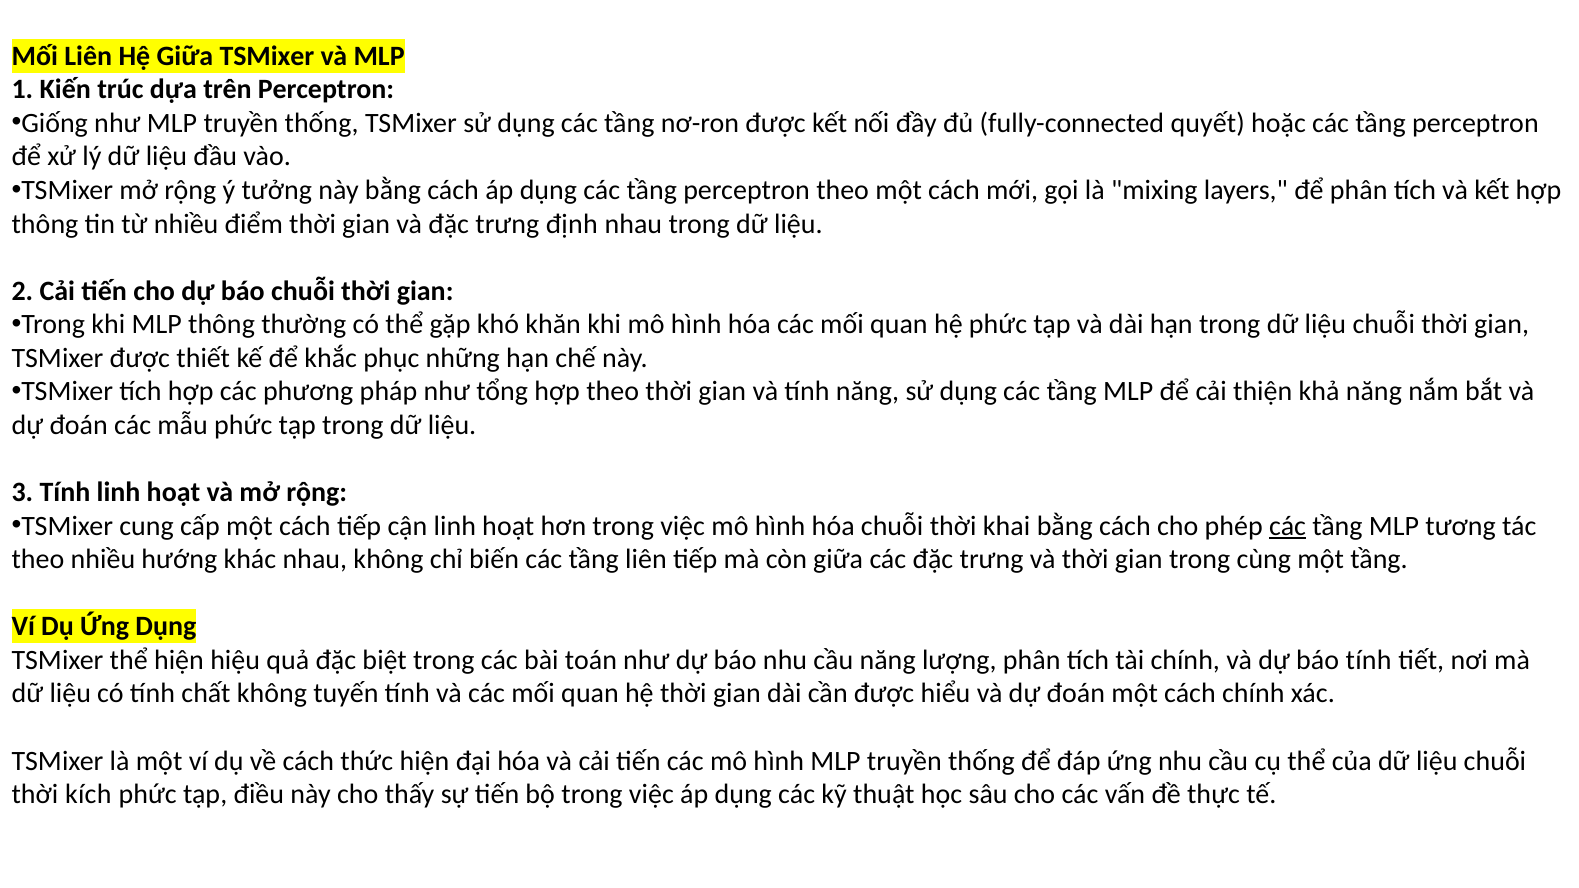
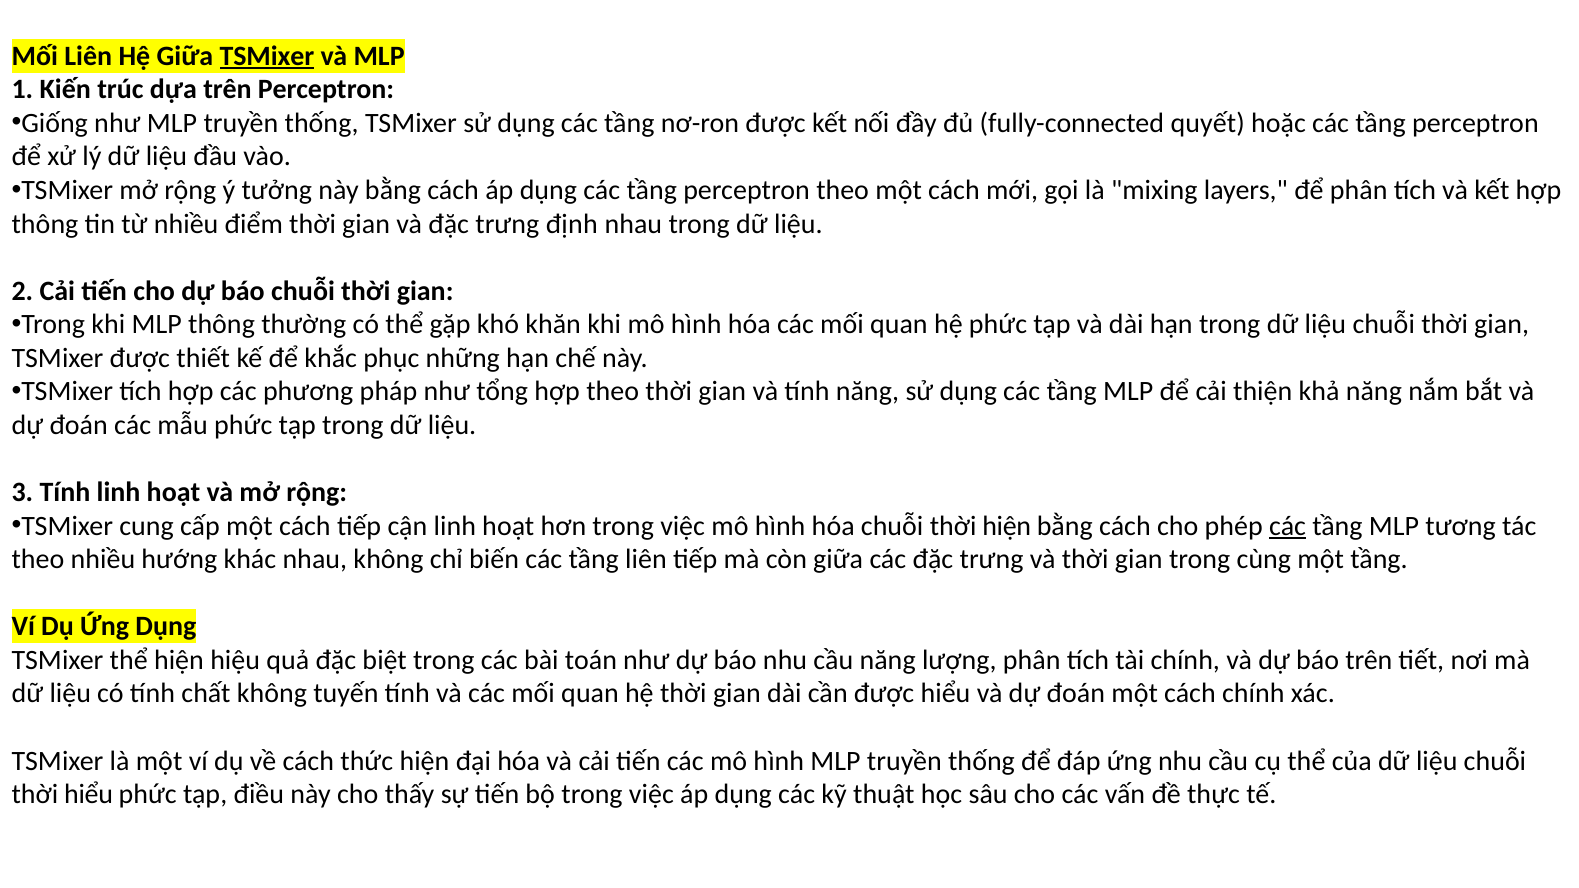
TSMixer at (267, 56) underline: none -> present
thời khai: khai -> hiện
báo tính: tính -> trên
thời kích: kích -> hiểu
